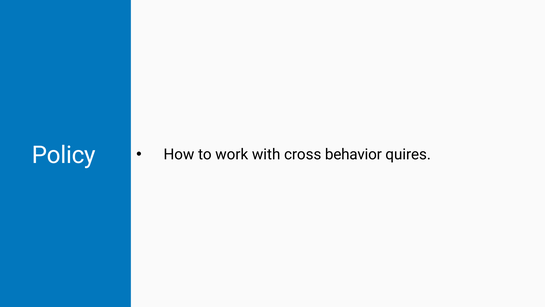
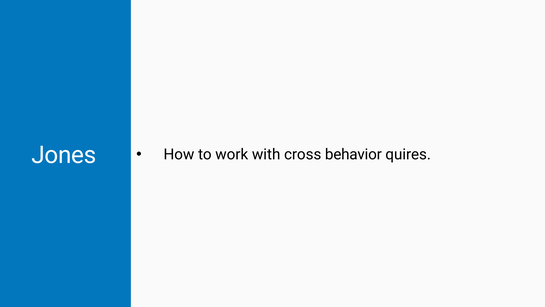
Policy: Policy -> Jones
